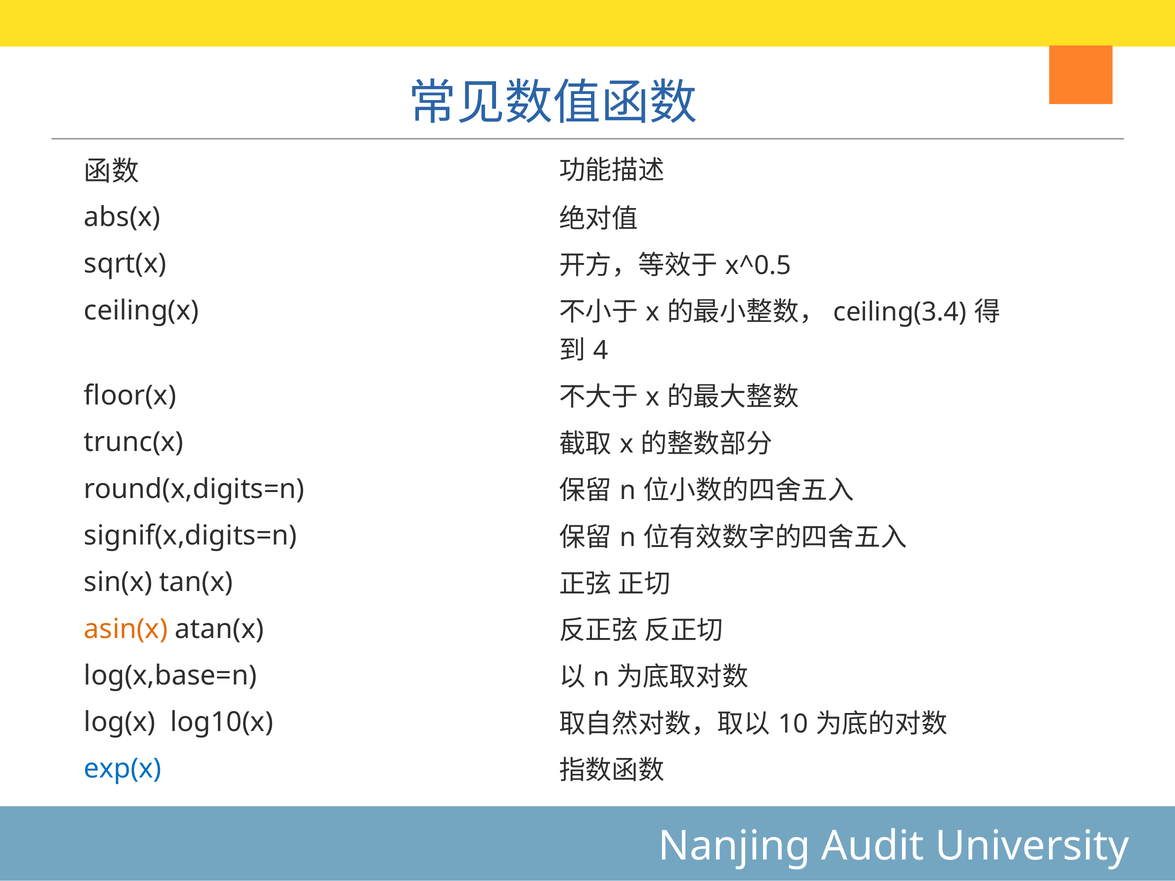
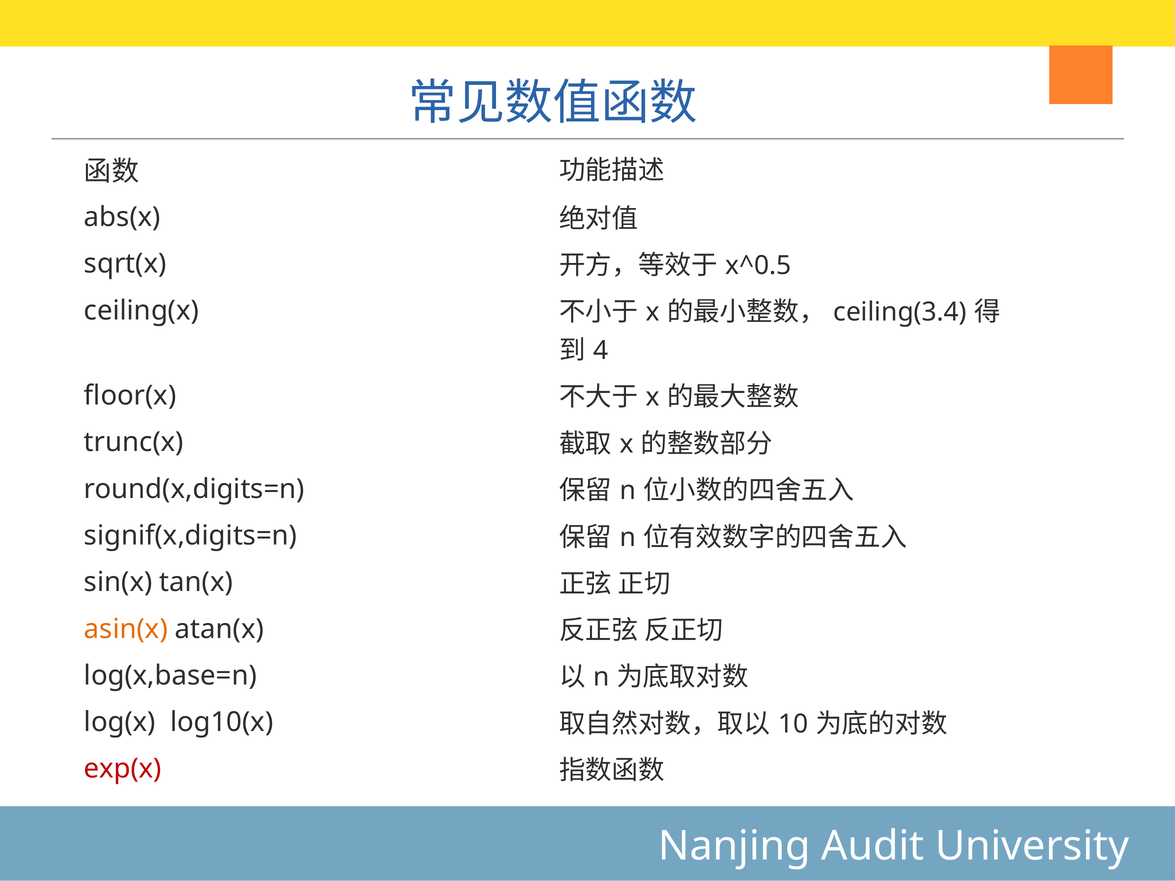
exp(x colour: blue -> red
